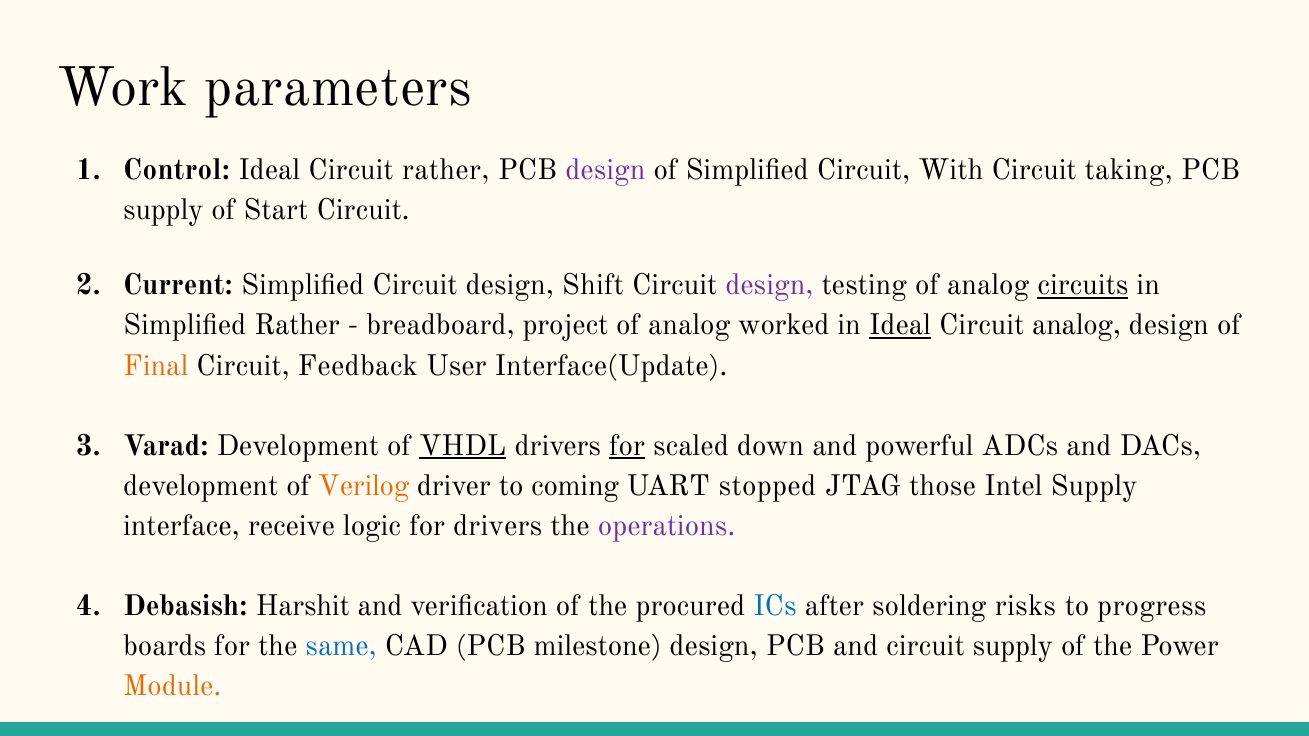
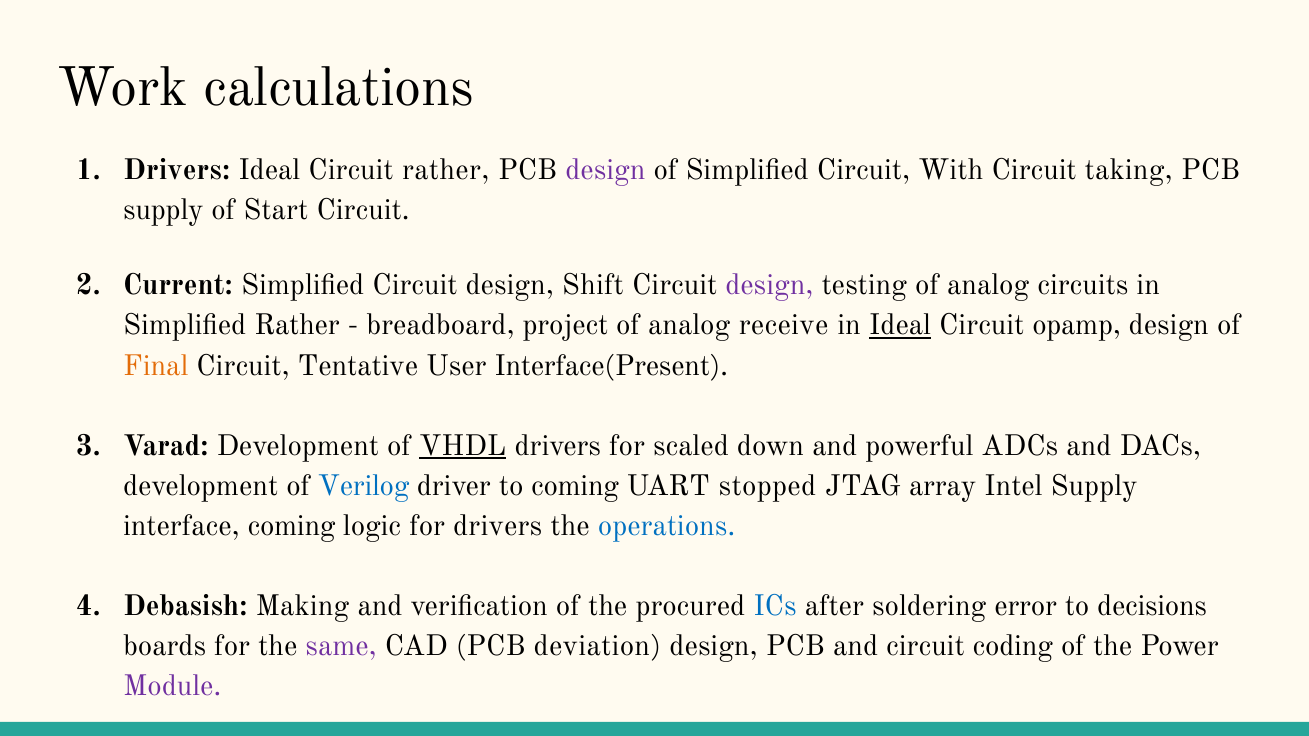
parameters: parameters -> calculations
Control at (177, 170): Control -> Drivers
circuits underline: present -> none
worked: worked -> receive
Circuit analog: analog -> opamp
Feedback: Feedback -> Tentative
Interface(Update: Interface(Update -> Interface(Present
for at (627, 446) underline: present -> none
Verilog colour: orange -> blue
those: those -> array
interface receive: receive -> coming
operations colour: purple -> blue
Harshit: Harshit -> Making
risks: risks -> error
progress: progress -> decisions
same colour: blue -> purple
milestone: milestone -> deviation
circuit supply: supply -> coding
Module colour: orange -> purple
